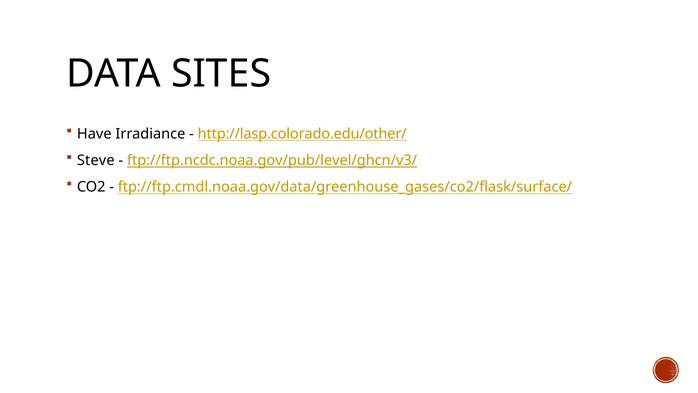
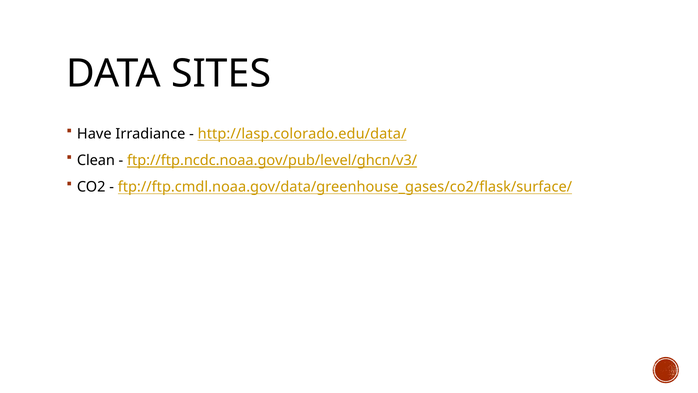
http://lasp.colorado.edu/other/: http://lasp.colorado.edu/other/ -> http://lasp.colorado.edu/data/
Steve: Steve -> Clean
